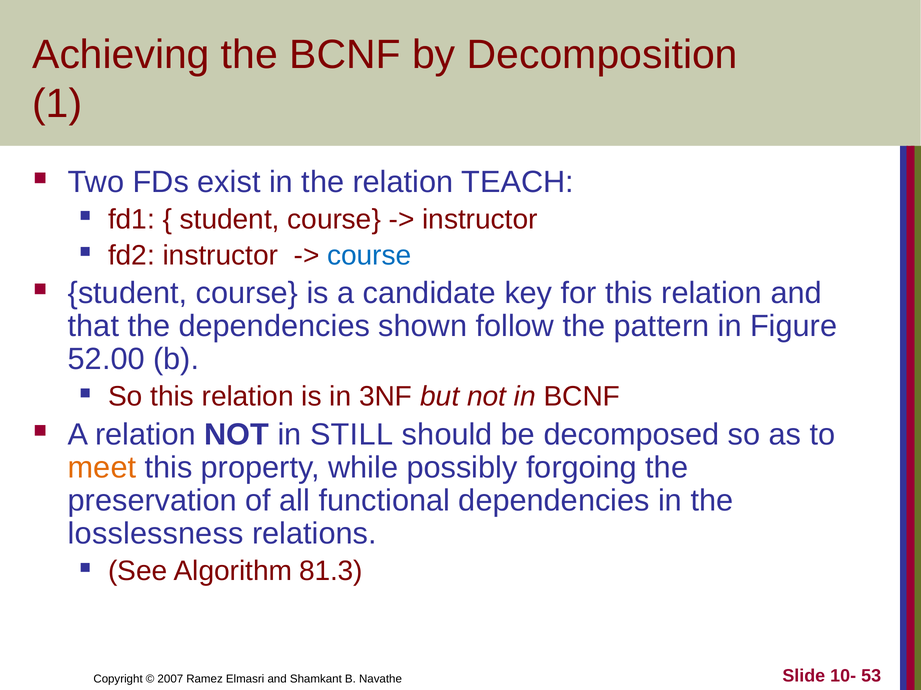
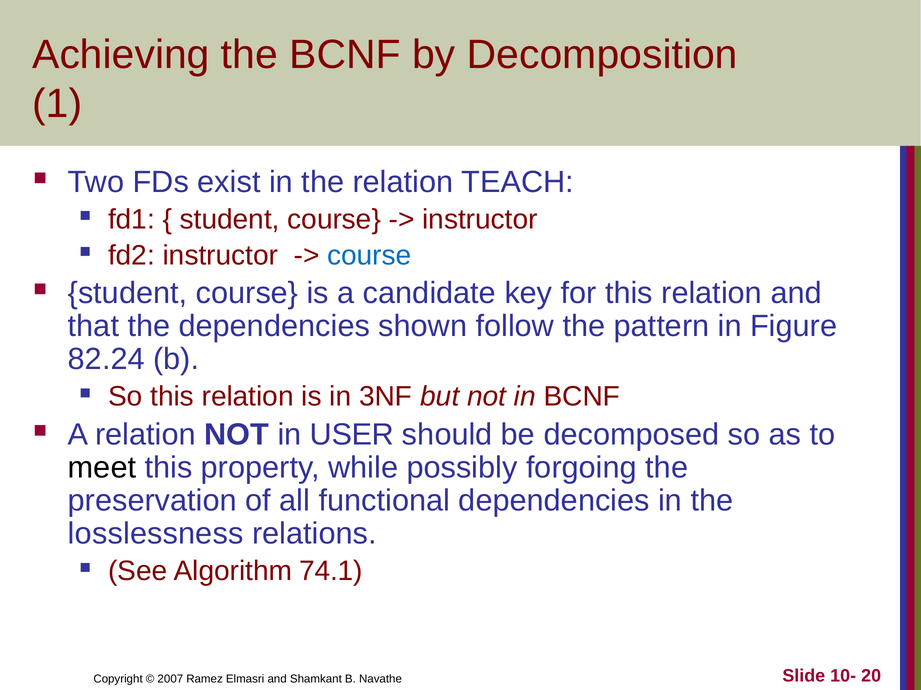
52.00: 52.00 -> 82.24
STILL: STILL -> USER
meet colour: orange -> black
81.3: 81.3 -> 74.1
53: 53 -> 20
